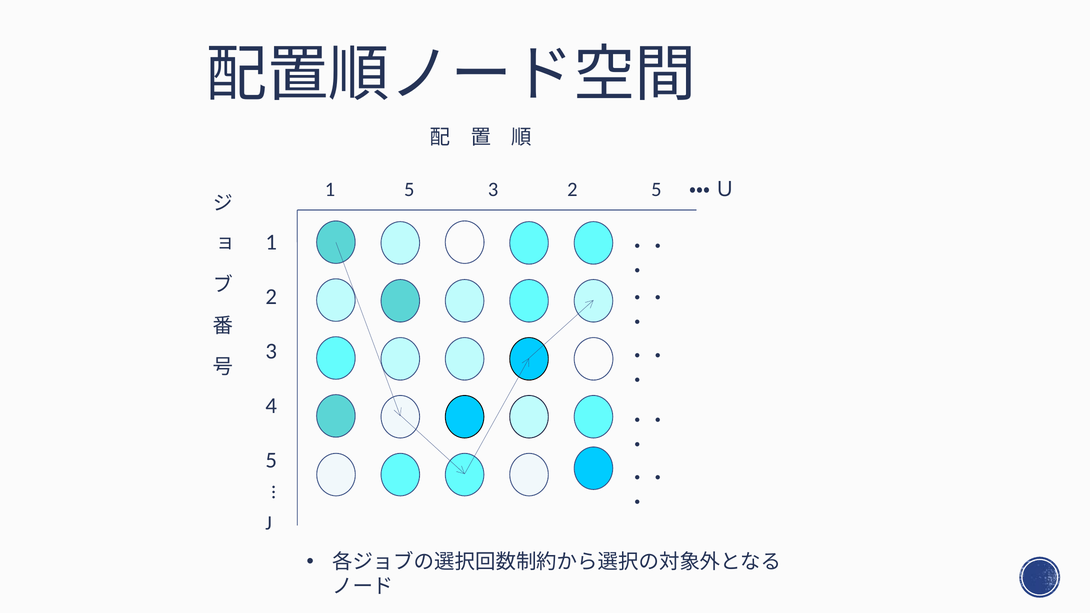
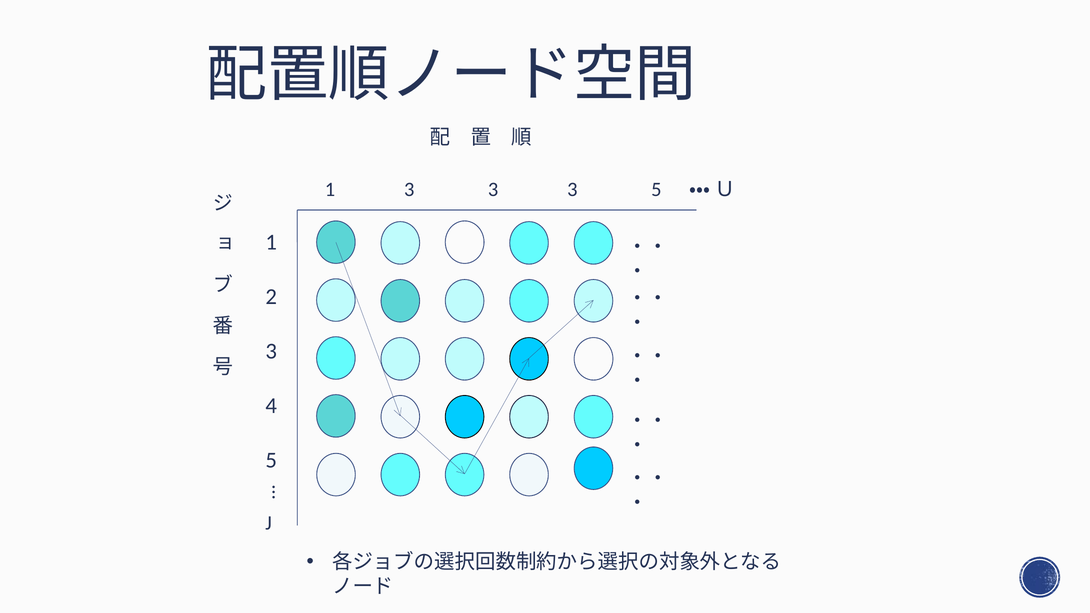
1 5: 5 -> 3
2 at (572, 189): 2 -> 3
